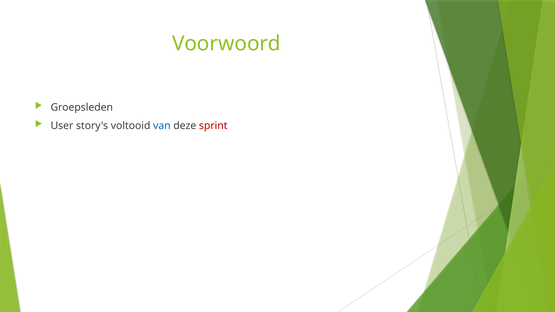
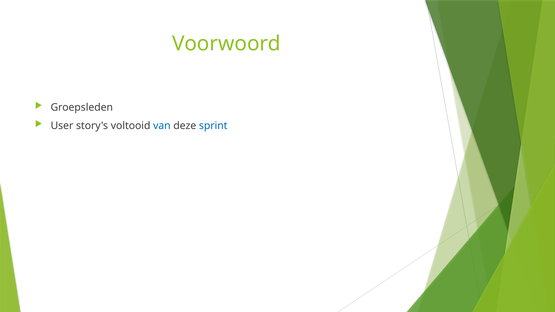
sprint colour: red -> blue
